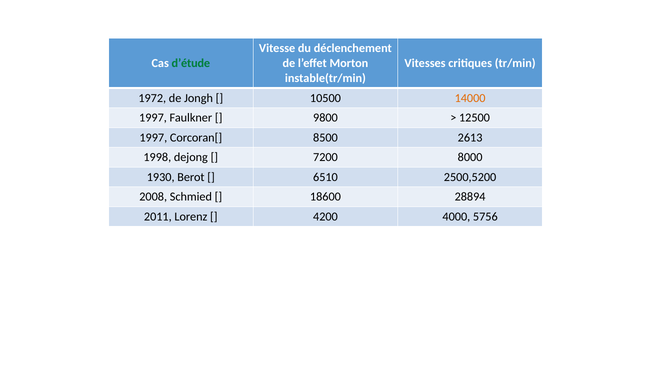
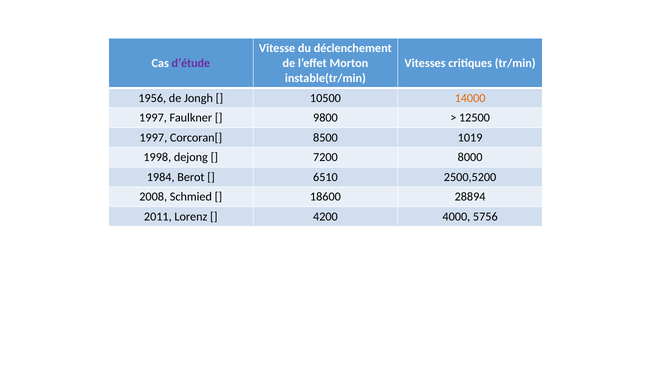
d’étude colour: green -> purple
1972: 1972 -> 1956
2613: 2613 -> 1019
1930: 1930 -> 1984
